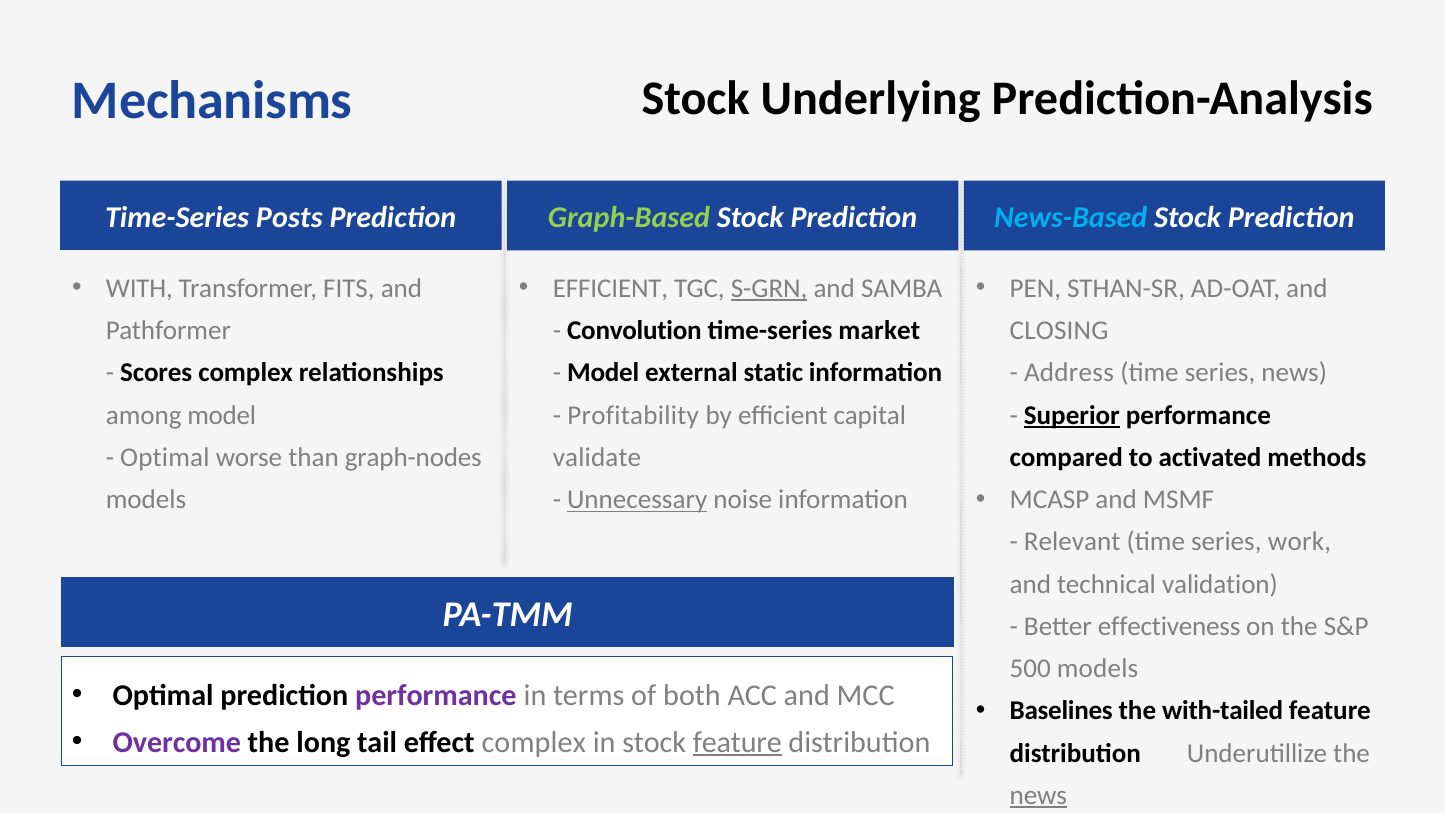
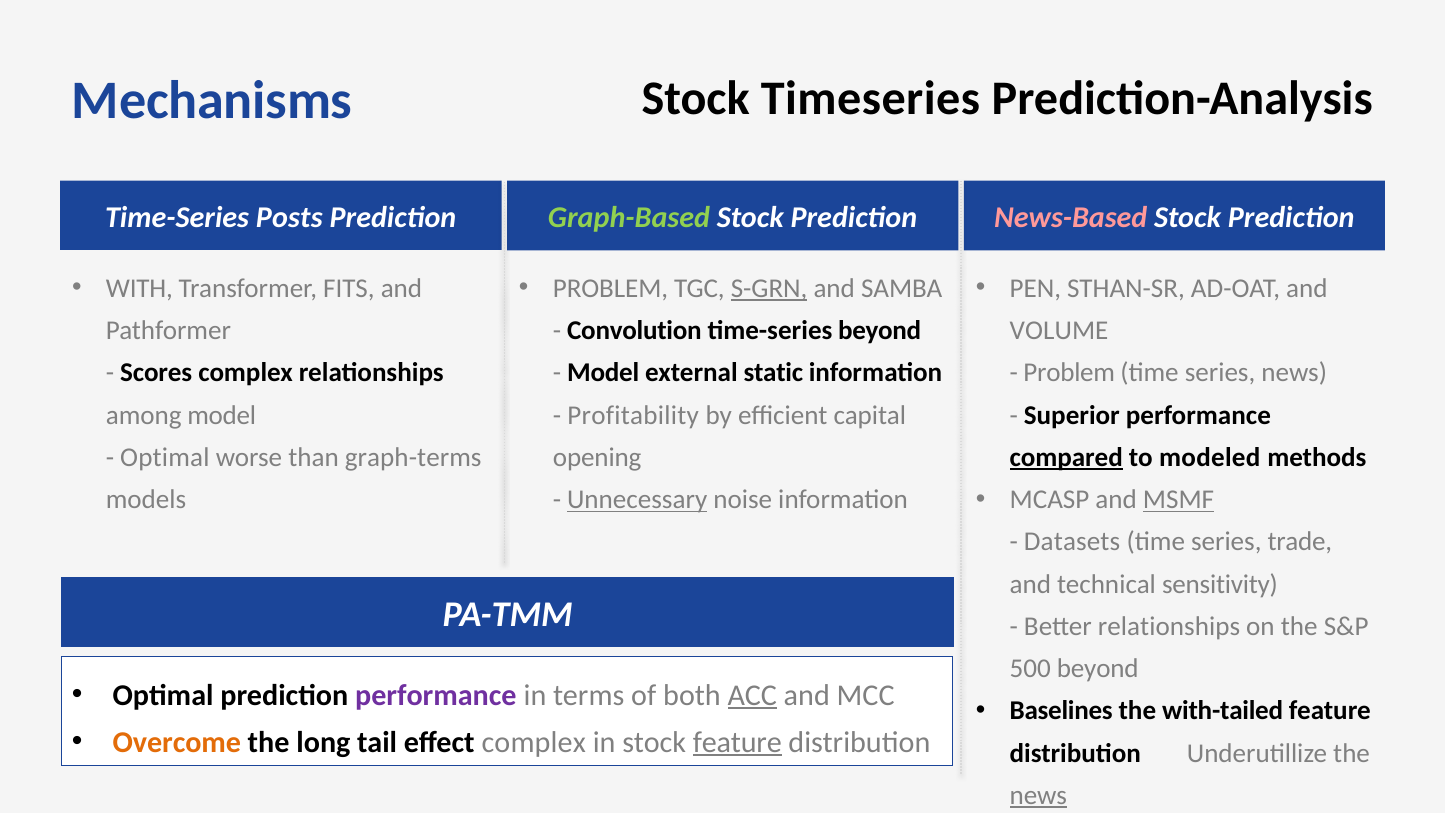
Underlying: Underlying -> Timeseries
News-Based colour: light blue -> pink
EFFICIENT at (611, 288): EFFICIENT -> PROBLEM
time-series market: market -> beyond
CLOSING: CLOSING -> VOLUME
Address at (1069, 373): Address -> Problem
Superior underline: present -> none
graph-nodes: graph-nodes -> graph-terms
validate: validate -> opening
compared underline: none -> present
activated: activated -> modeled
MSMF underline: none -> present
Relevant: Relevant -> Datasets
work: work -> trade
validation: validation -> sensitivity
Better effectiveness: effectiveness -> relationships
500 models: models -> beyond
ACC underline: none -> present
Overcome colour: purple -> orange
